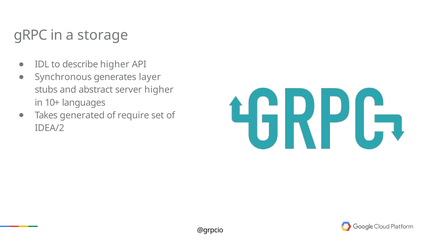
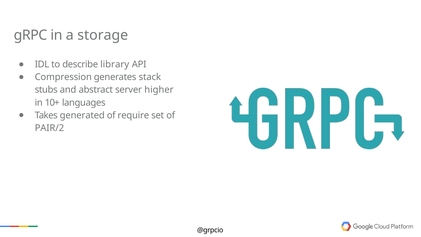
describe higher: higher -> library
Synchronous: Synchronous -> Compression
layer: layer -> stack
IDEA/2: IDEA/2 -> PAIR/2
